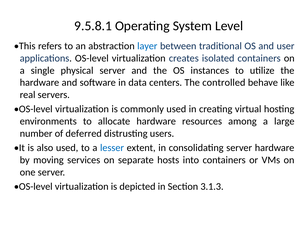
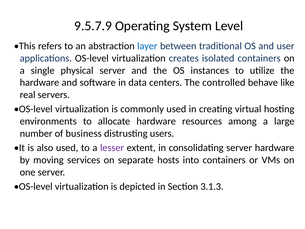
9.5.8.1: 9.5.8.1 -> 9.5.7.9
deferred: deferred -> business
lesser colour: blue -> purple
